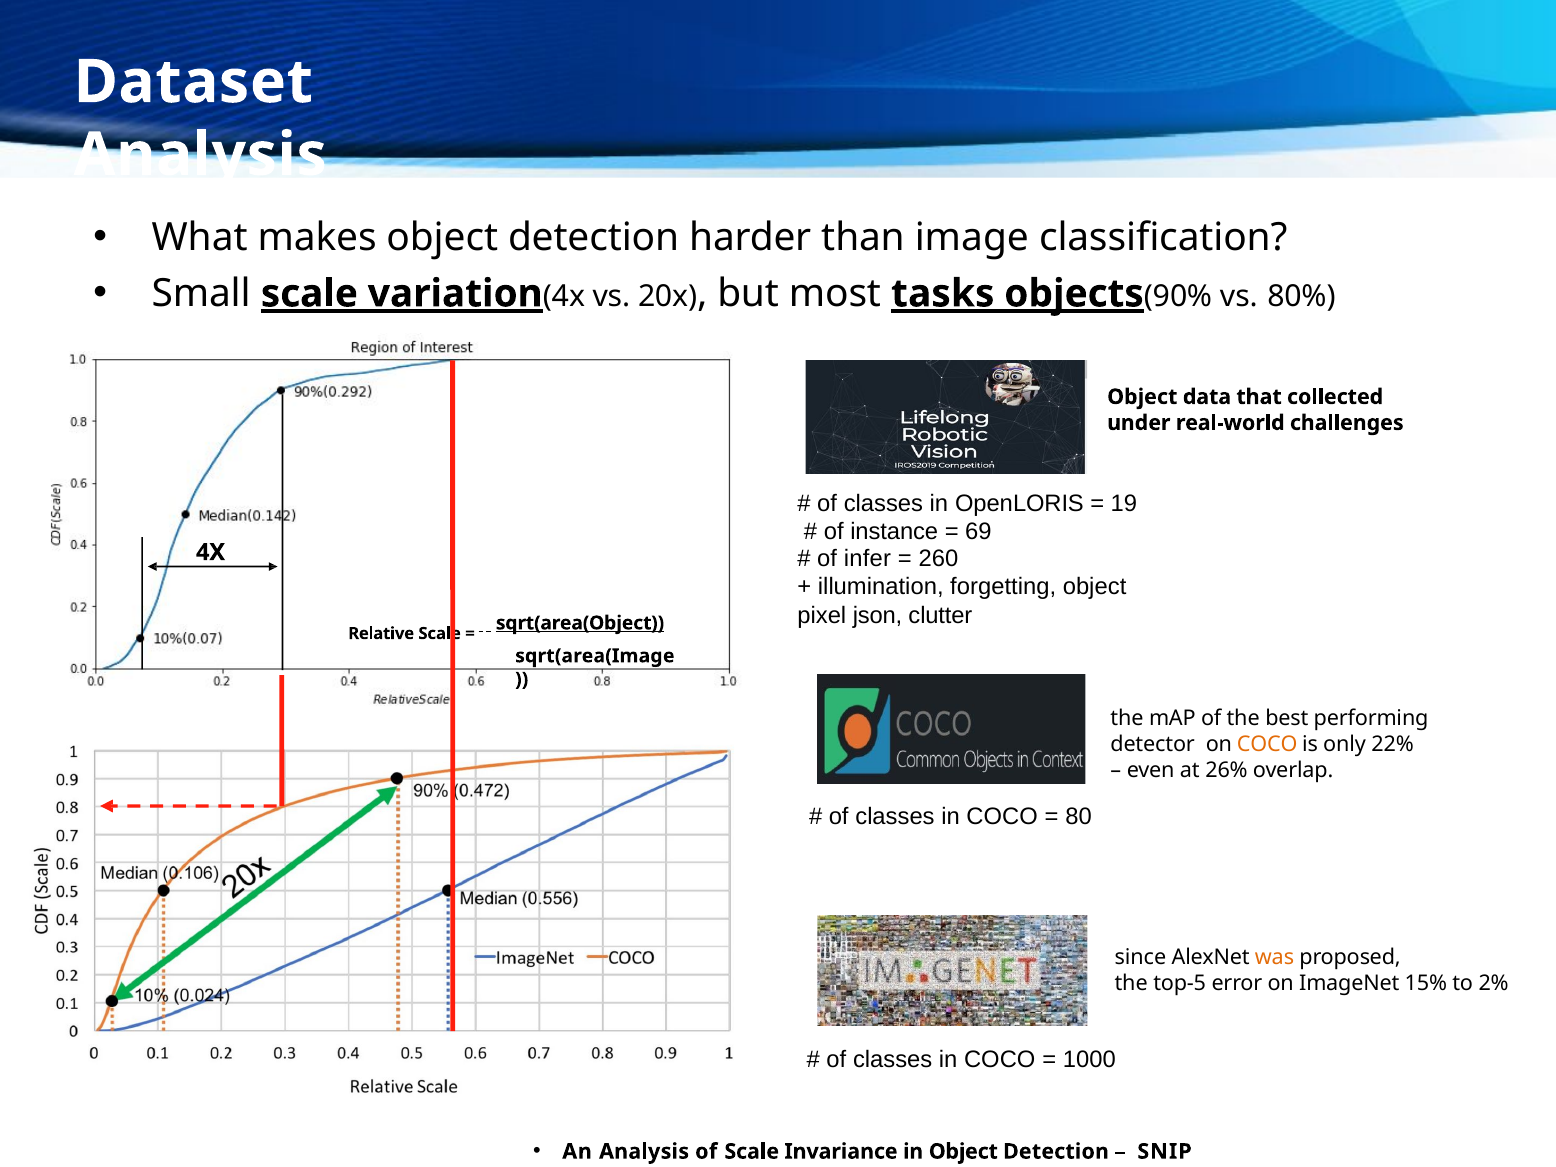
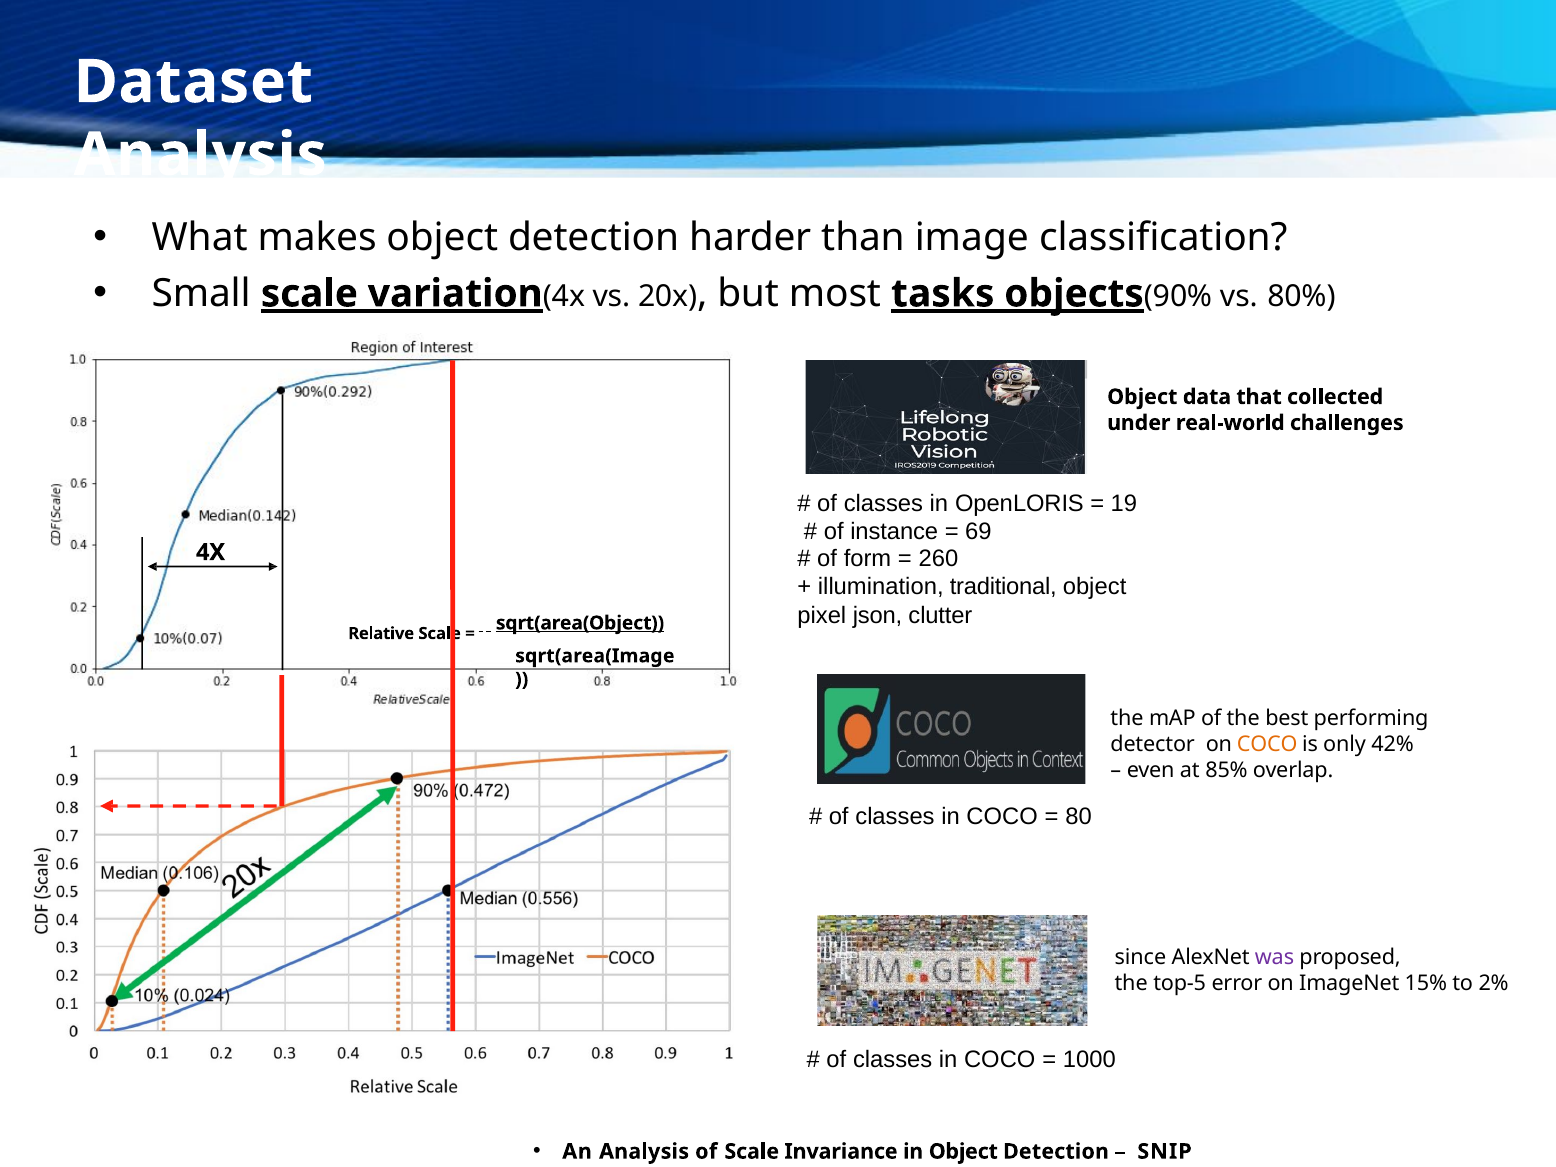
infer: infer -> form
forgetting: forgetting -> traditional
22%: 22% -> 42%
26%: 26% -> 85%
was colour: orange -> purple
